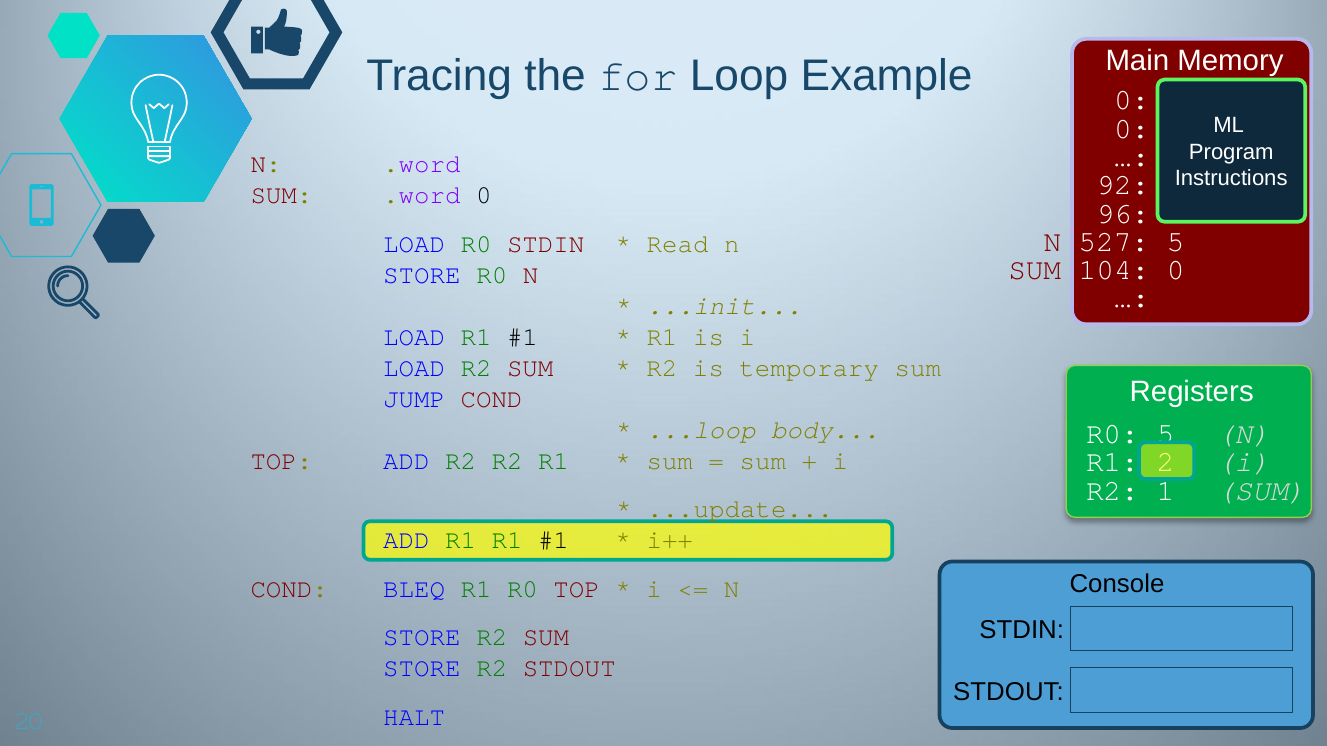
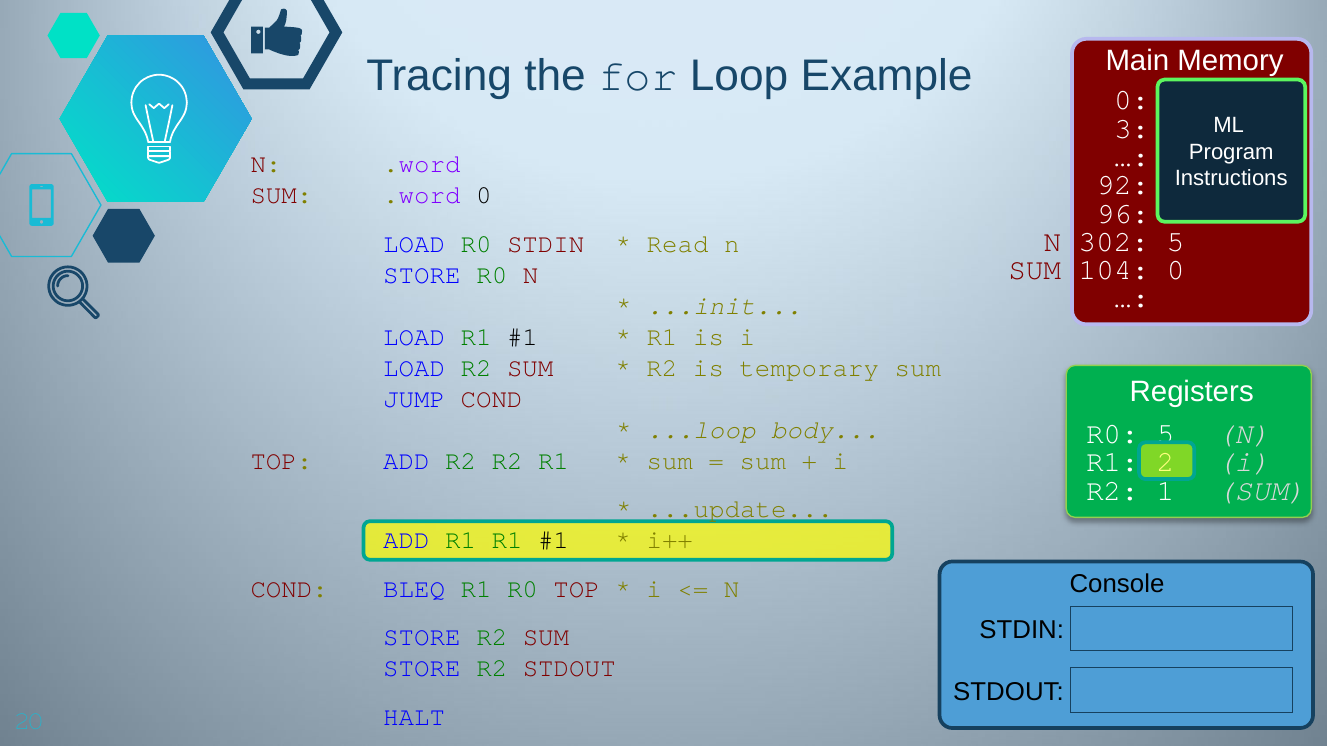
0 at (1132, 129): 0 -> 3
527: 527 -> 302
